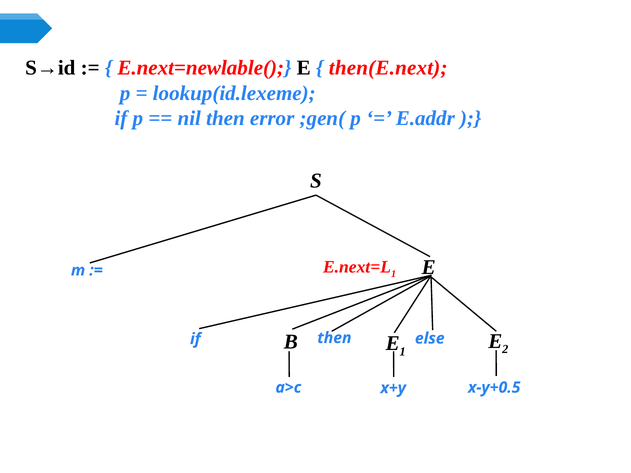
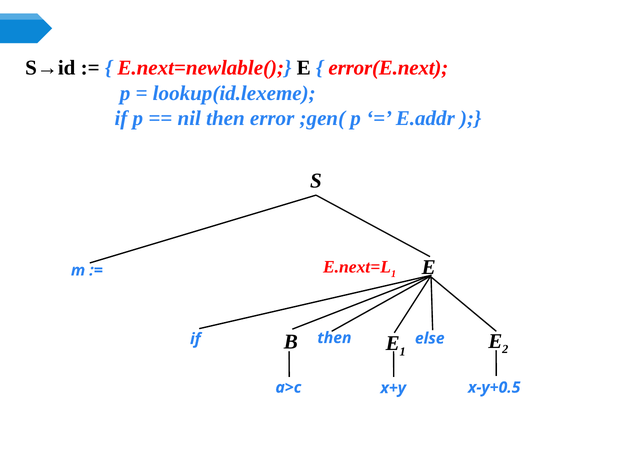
then(E.next: then(E.next -> error(E.next
